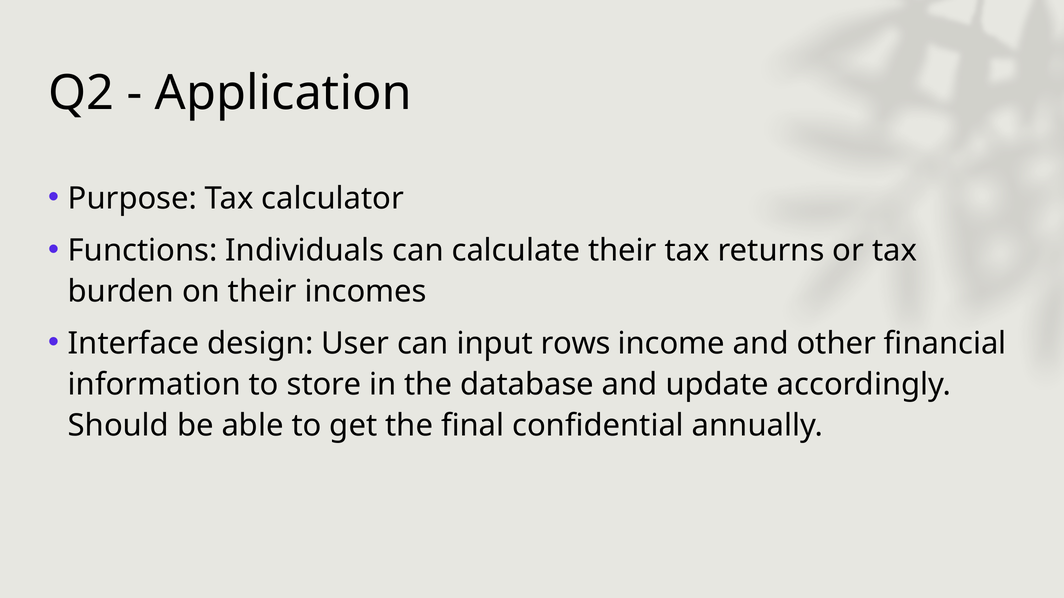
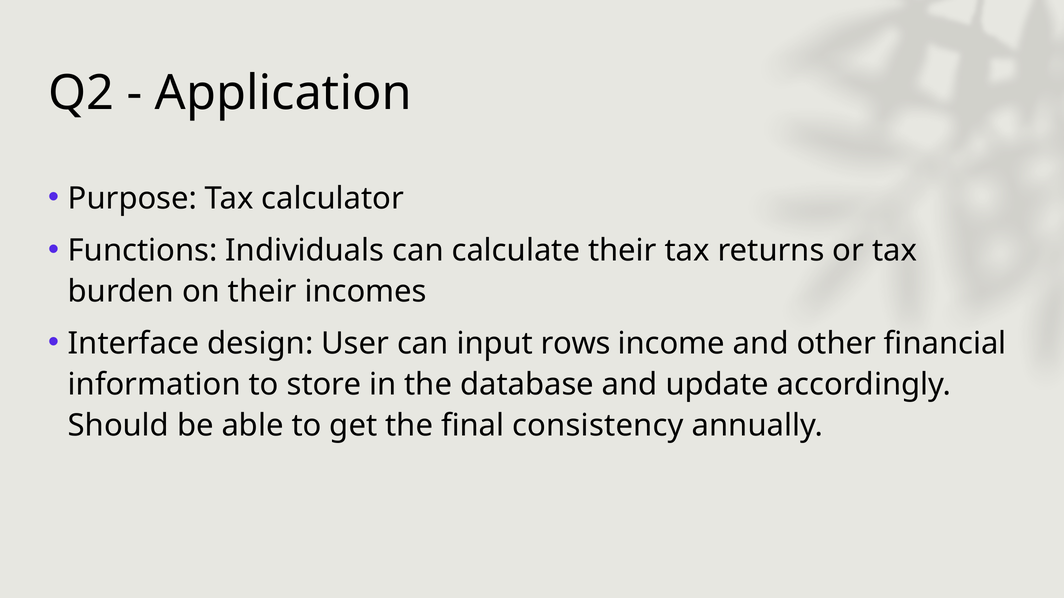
confidential: confidential -> consistency
